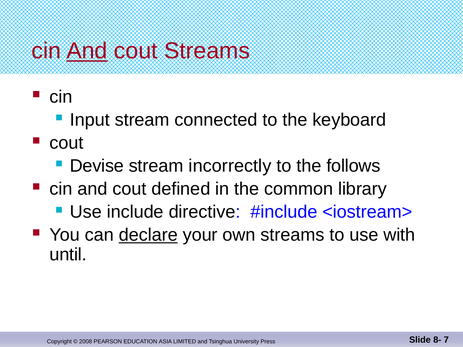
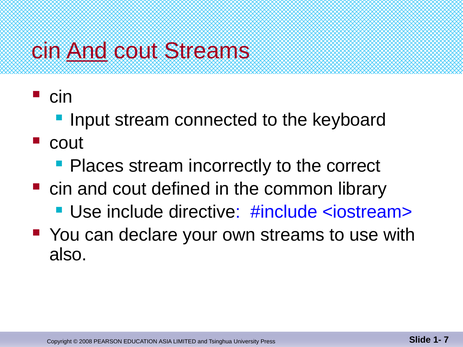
Devise: Devise -> Places
follows: follows -> correct
declare underline: present -> none
until: until -> also
8-: 8- -> 1-
